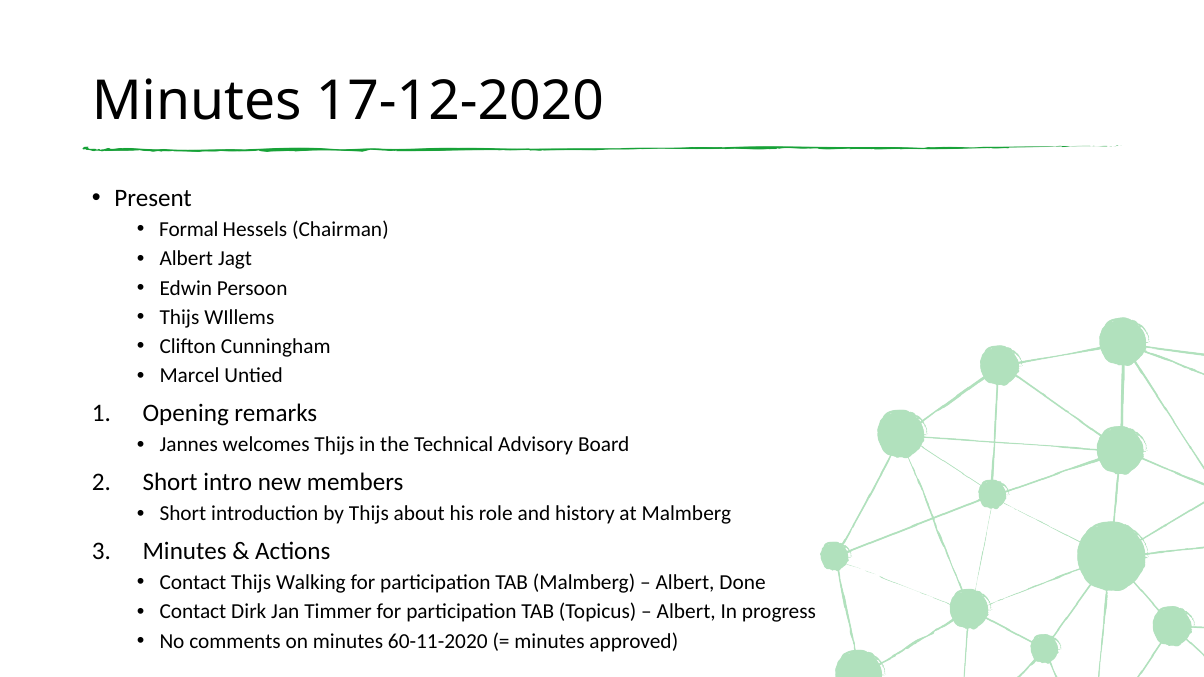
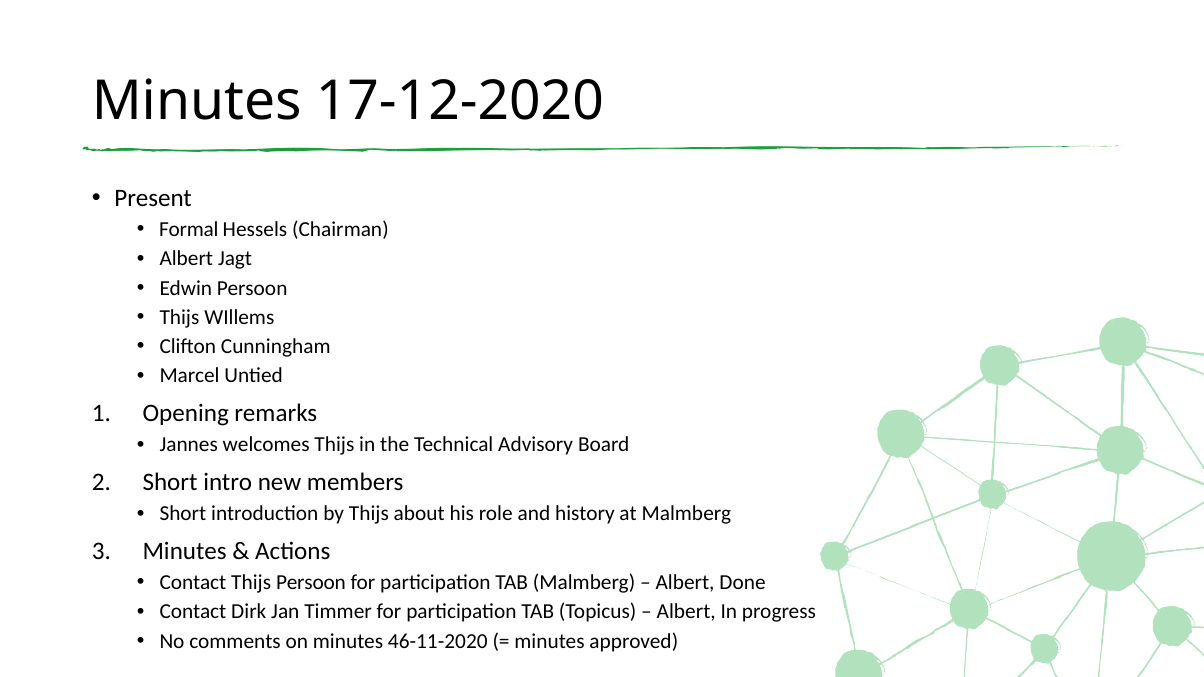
Thijs Walking: Walking -> Persoon
60-11-2020: 60-11-2020 -> 46-11-2020
